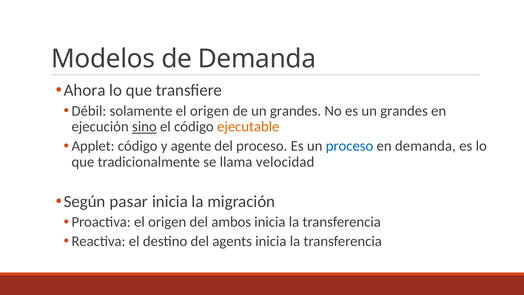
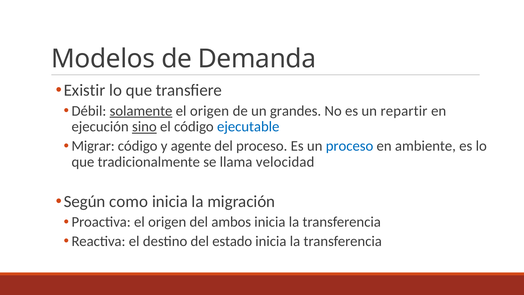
Ahora: Ahora -> Existir
solamente underline: none -> present
es un grandes: grandes -> repartir
ejecutable colour: orange -> blue
Applet: Applet -> Migrar
en demanda: demanda -> ambiente
pasar: pasar -> como
agents: agents -> estado
